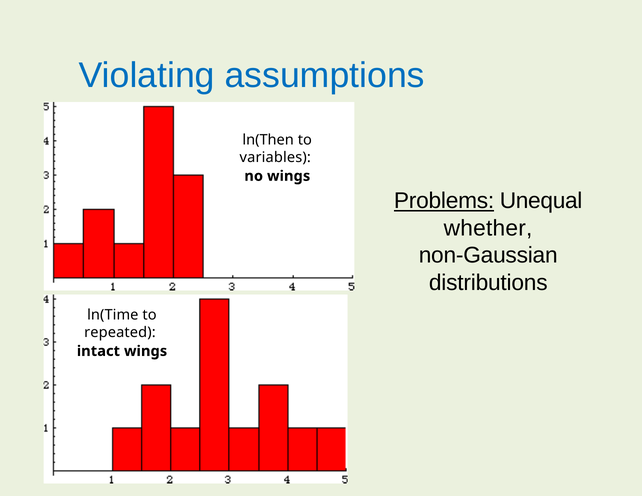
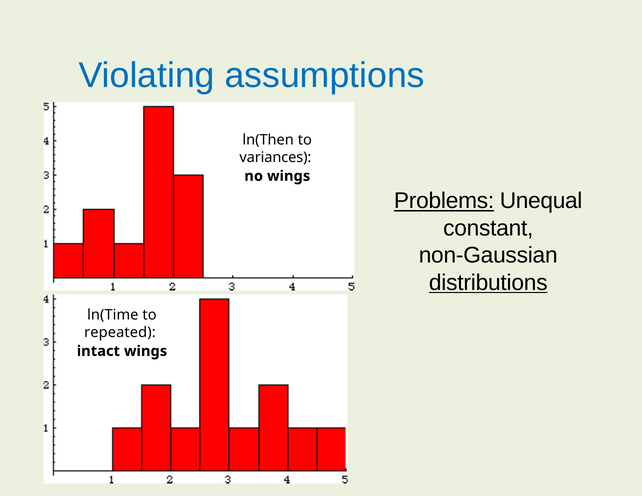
variables: variables -> variances
whether: whether -> constant
distributions underline: none -> present
